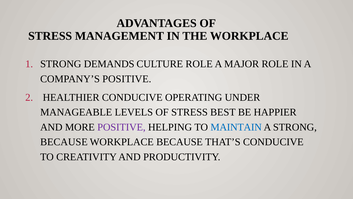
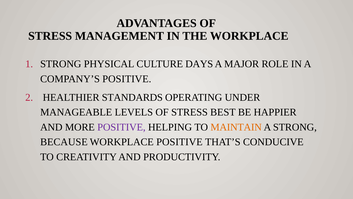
DEMANDS: DEMANDS -> PHYSICAL
CULTURE ROLE: ROLE -> DAYS
HEALTHIER CONDUCIVE: CONDUCIVE -> STANDARDS
MAINTAIN colour: blue -> orange
WORKPLACE BECAUSE: BECAUSE -> POSITIVE
